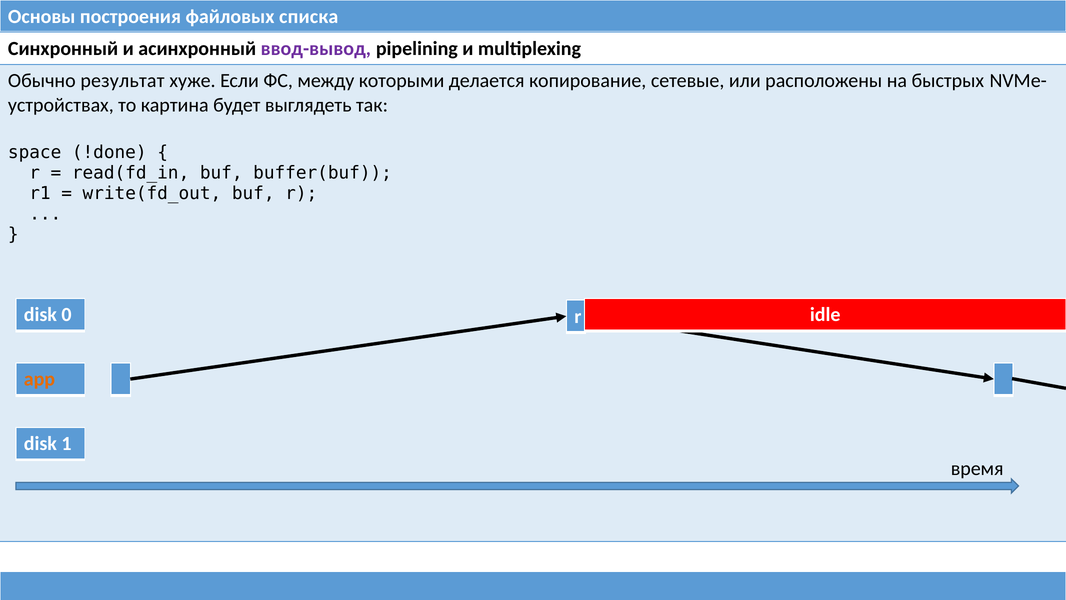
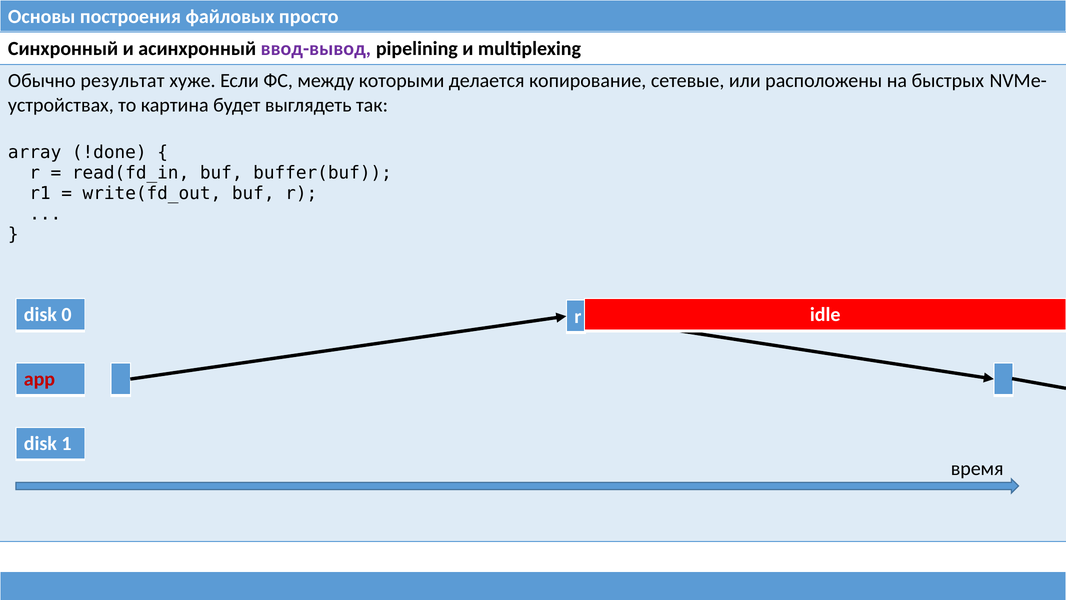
списка: списка -> просто
space: space -> array
app colour: orange -> red
